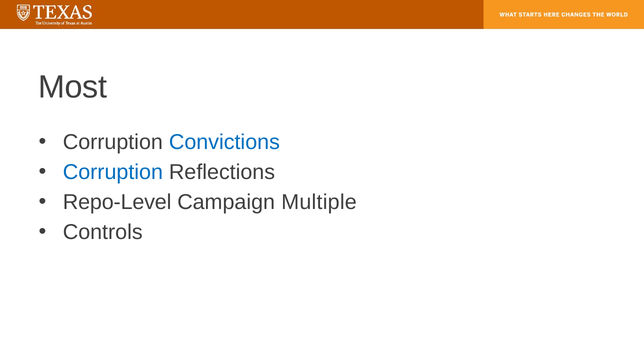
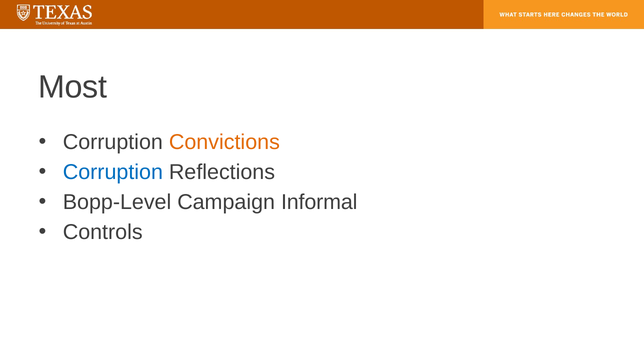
Convictions colour: blue -> orange
Repo-Level: Repo-Level -> Bopp-Level
Multiple: Multiple -> Informal
